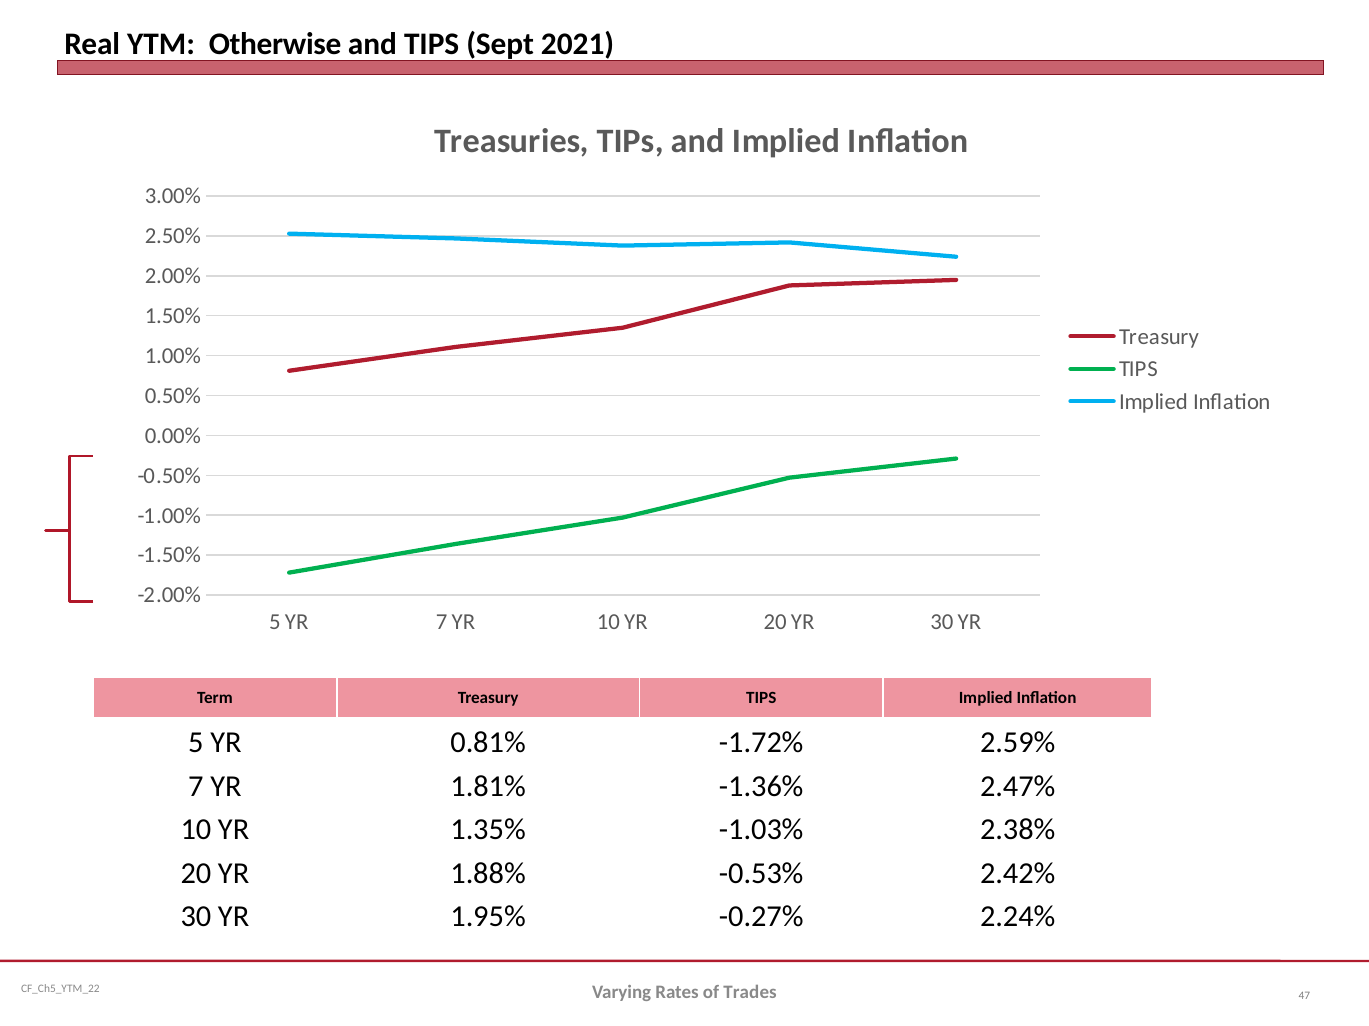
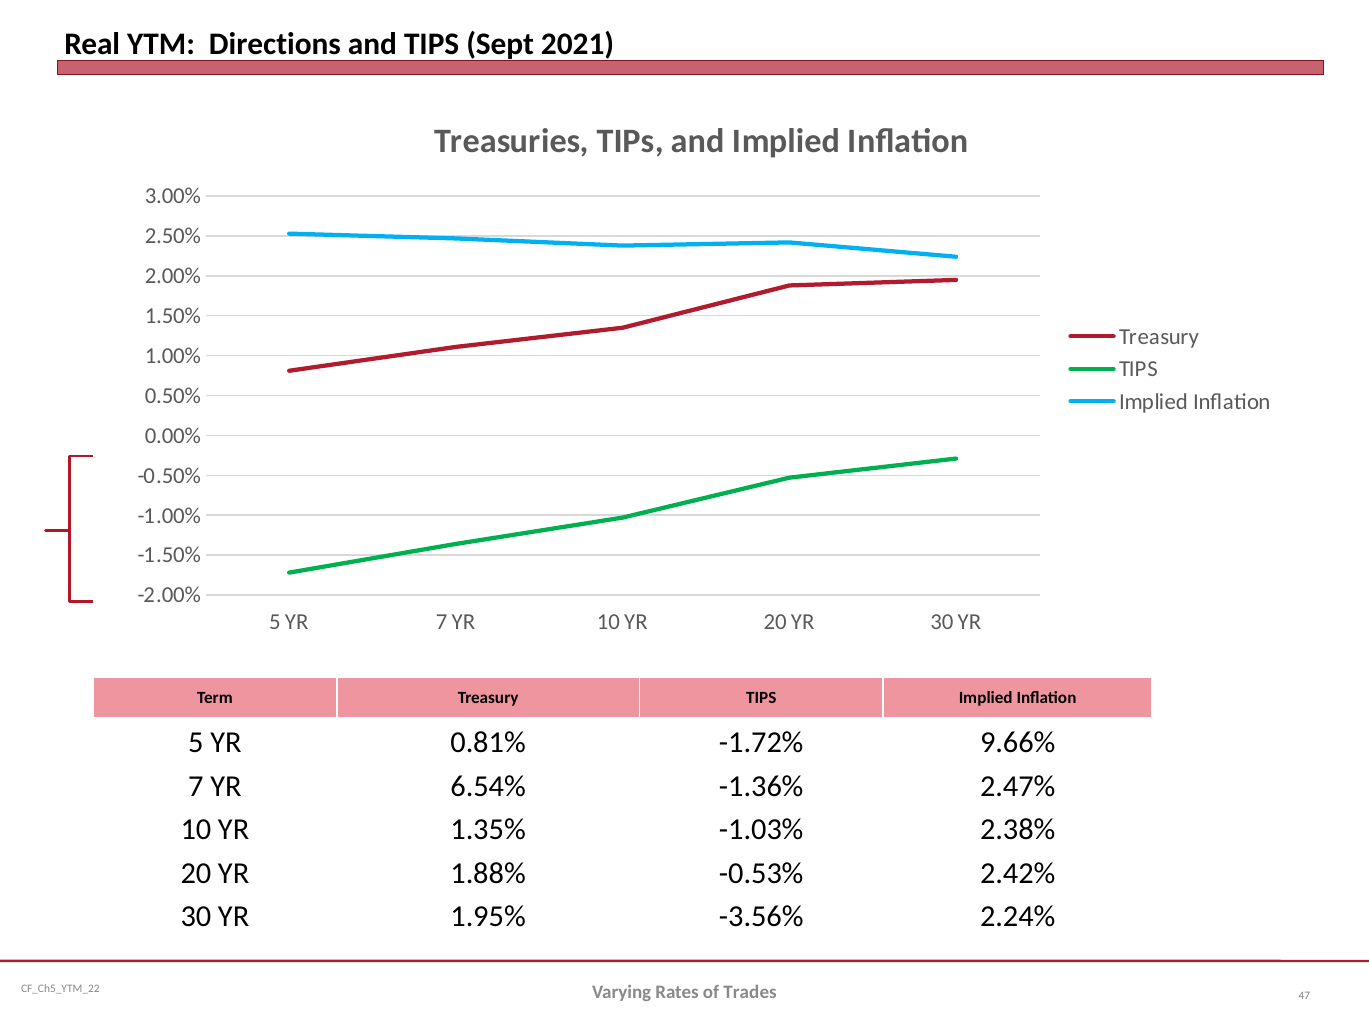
Otherwise: Otherwise -> Directions
2.59%: 2.59% -> 9.66%
1.81%: 1.81% -> 6.54%
-0.27%: -0.27% -> -3.56%
